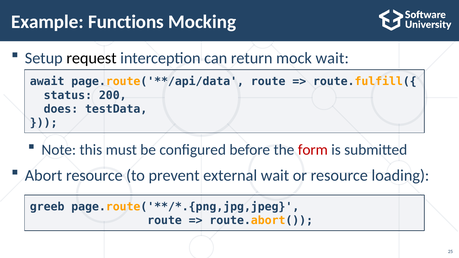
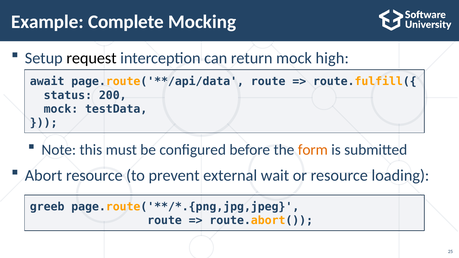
Functions: Functions -> Complete
mock wait: wait -> high
does at (61, 109): does -> mock
form colour: red -> orange
